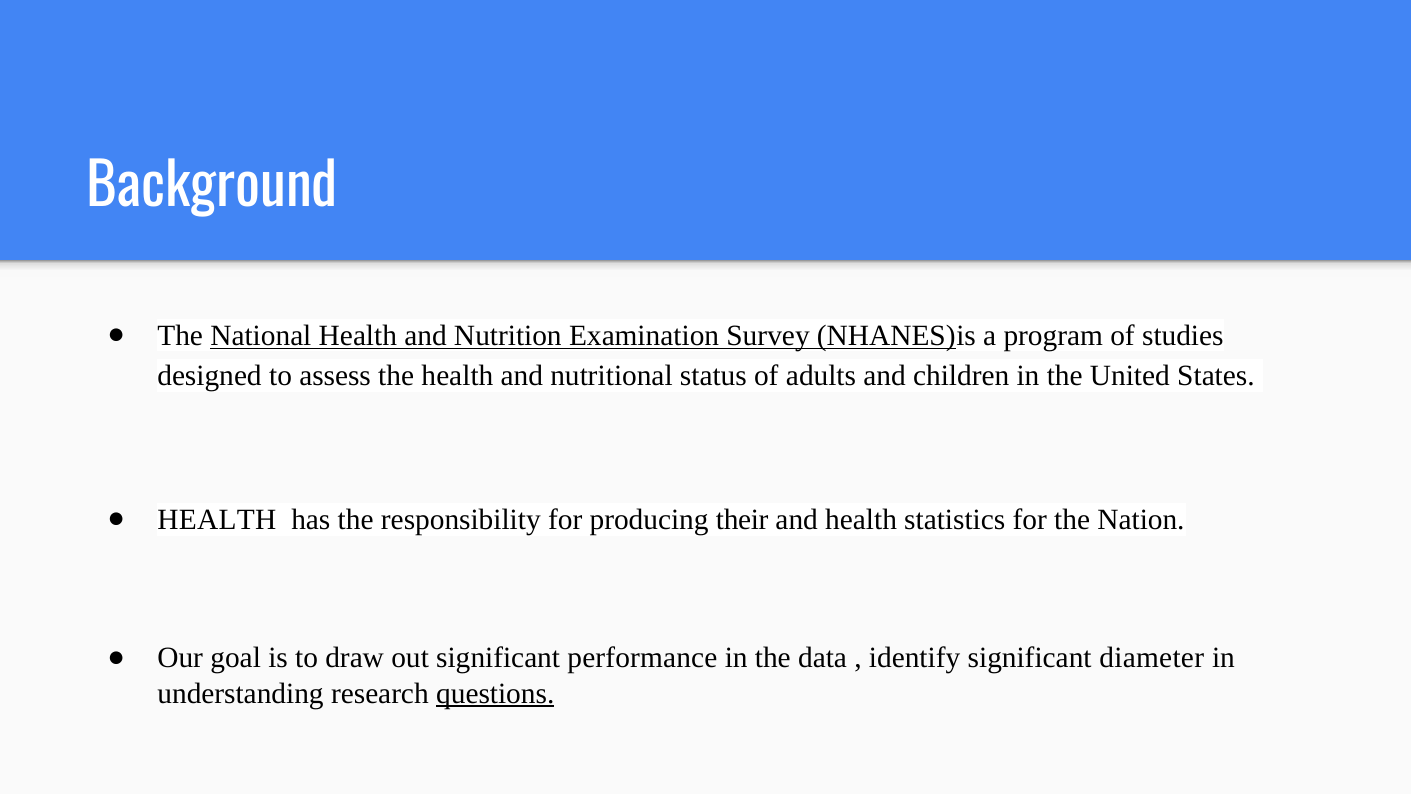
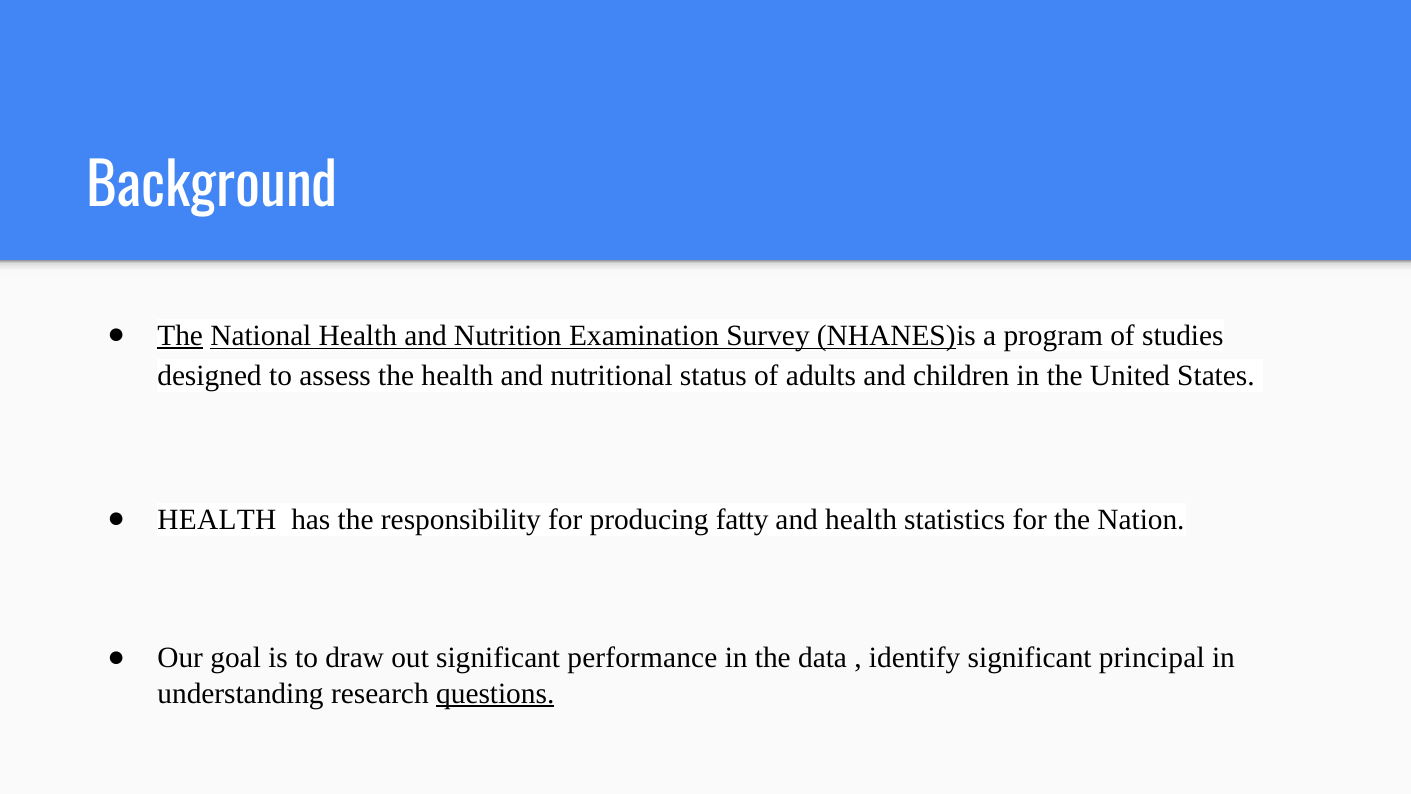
The at (180, 335) underline: none -> present
their: their -> fatty
diameter: diameter -> principal
